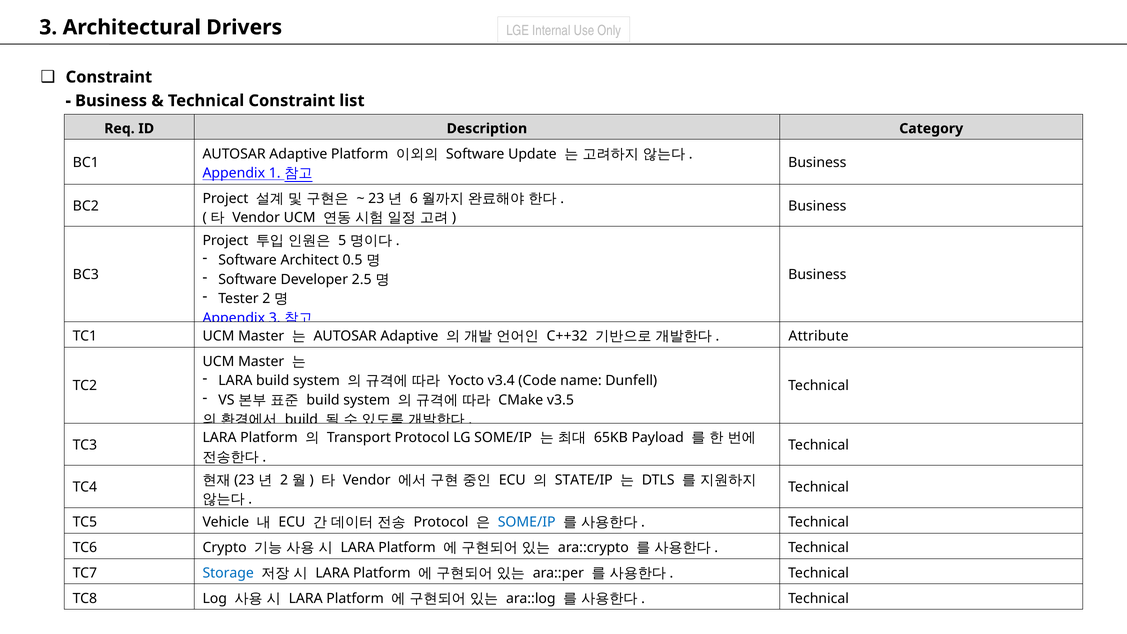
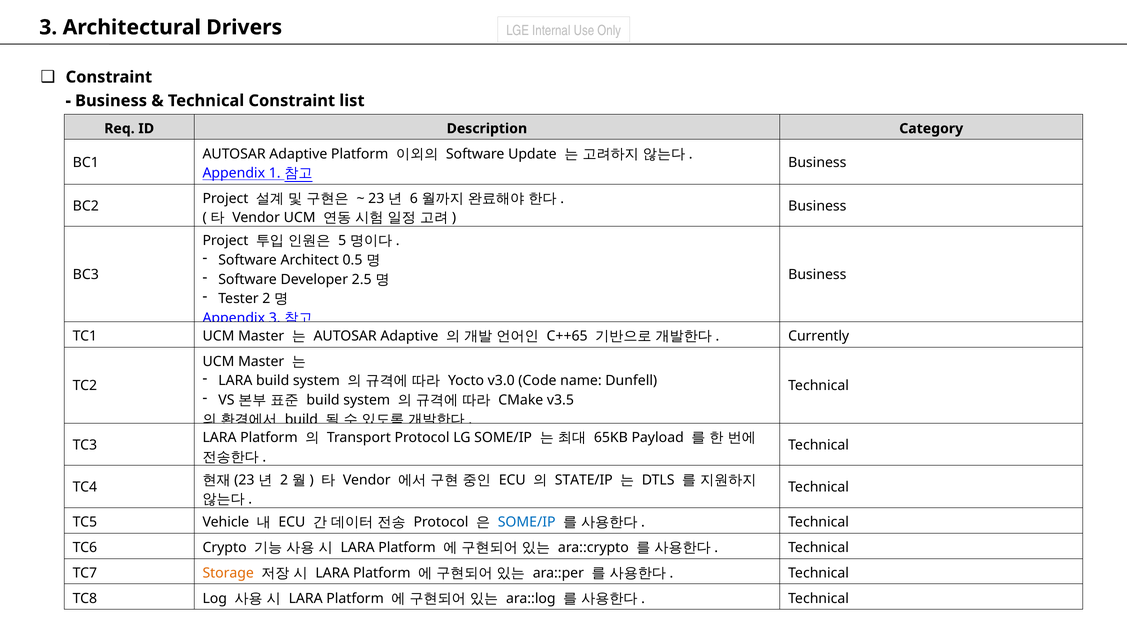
C++32: C++32 -> C++65
Attribute: Attribute -> Currently
v3.4: v3.4 -> v3.0
Storage colour: blue -> orange
